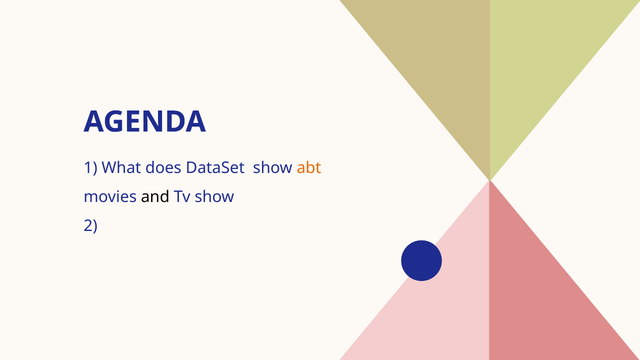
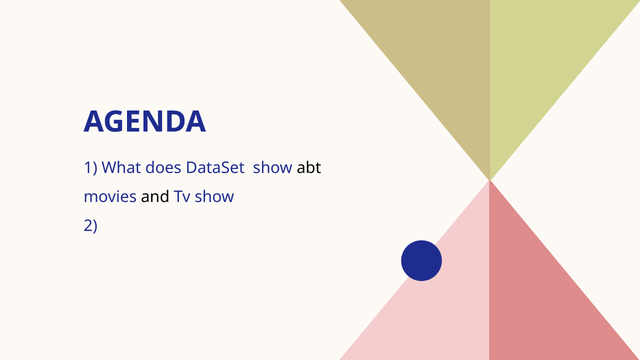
abt colour: orange -> black
